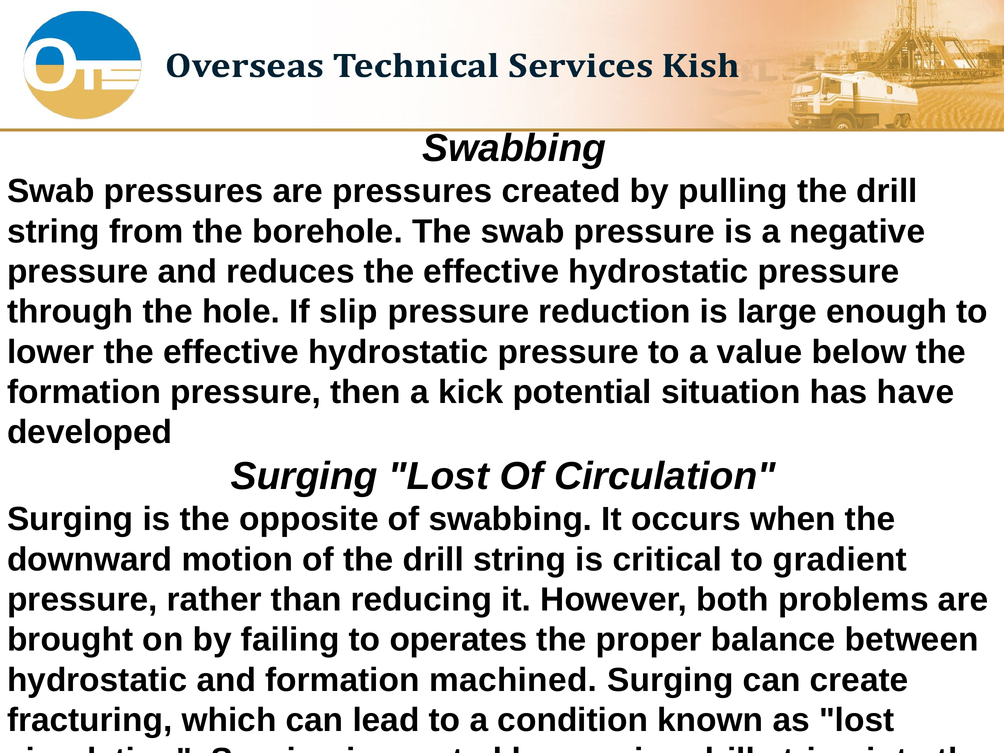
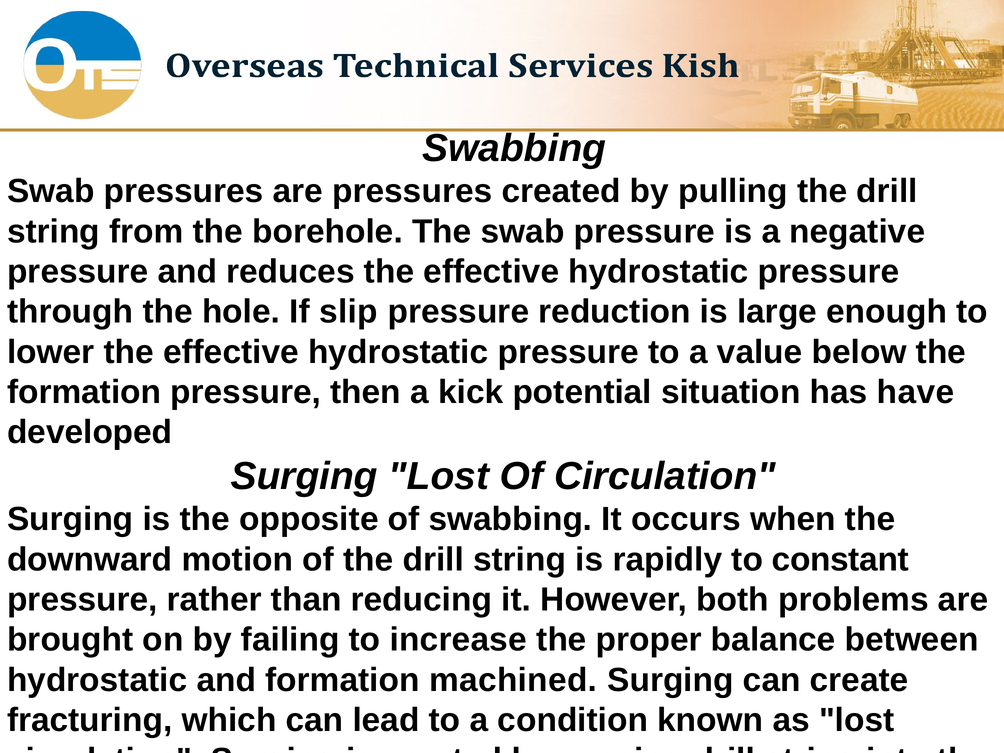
is critical: critical -> rapidly
gradient: gradient -> constant
operates: operates -> increase
